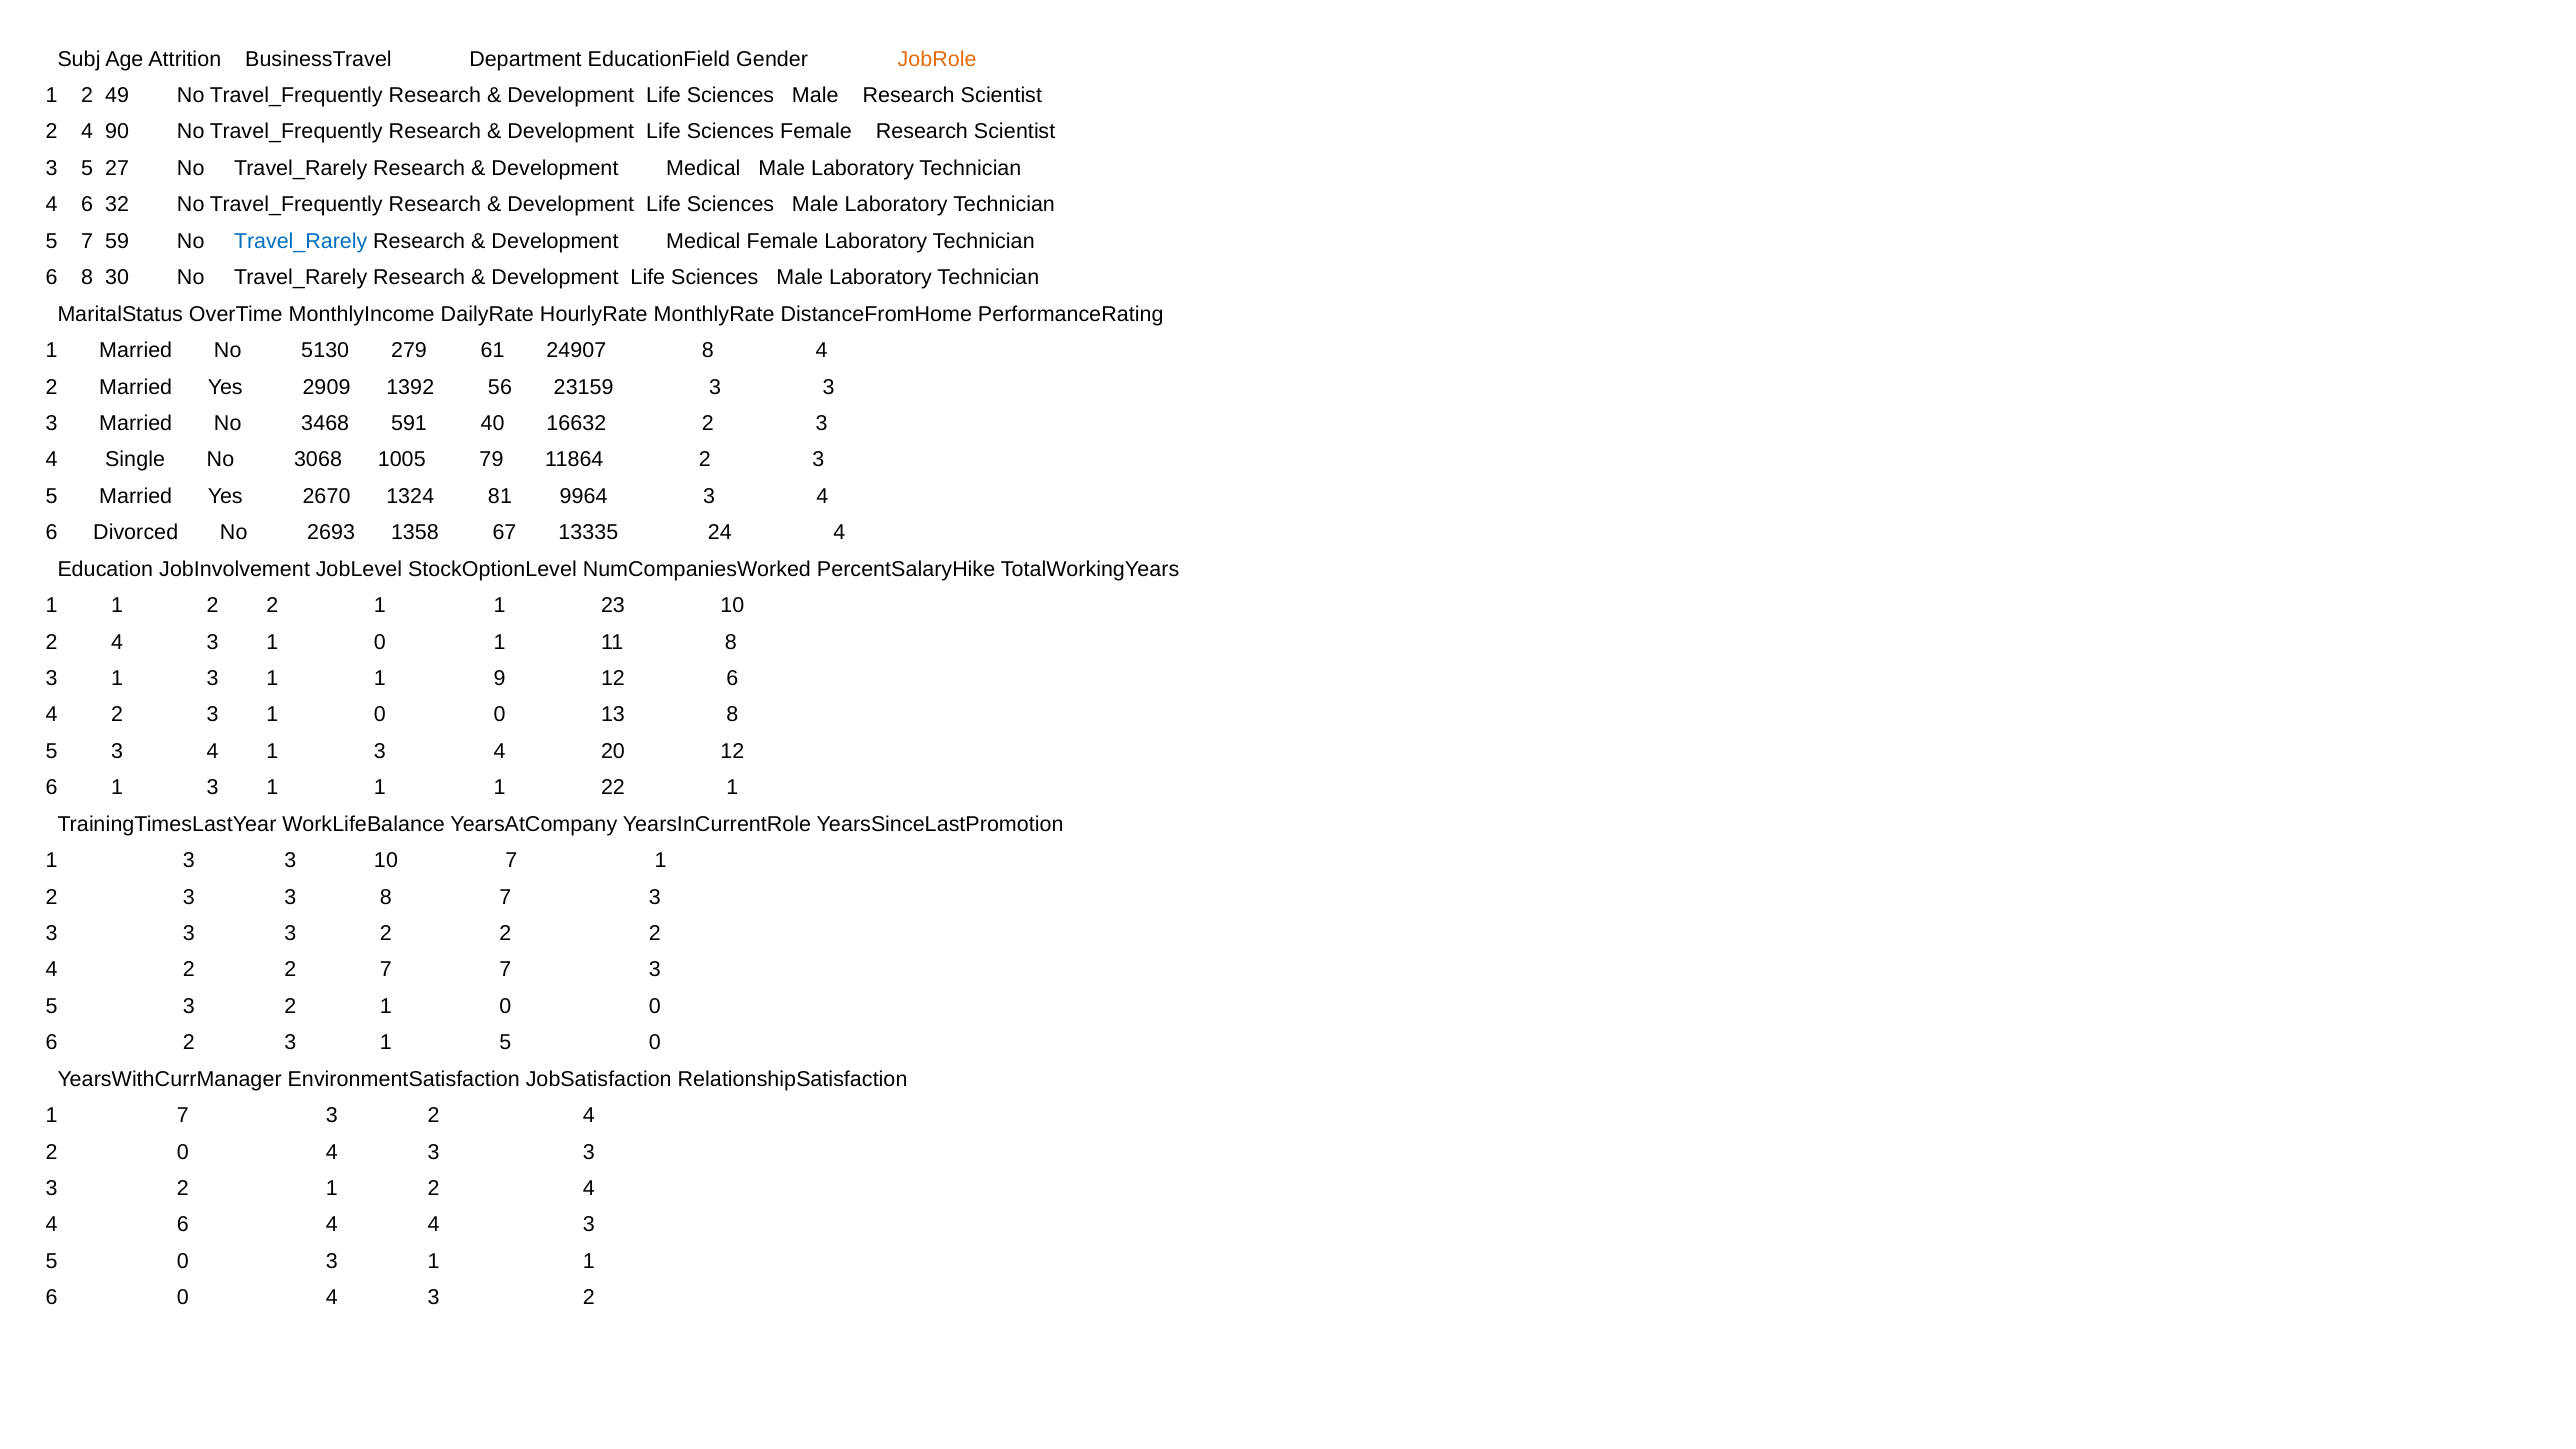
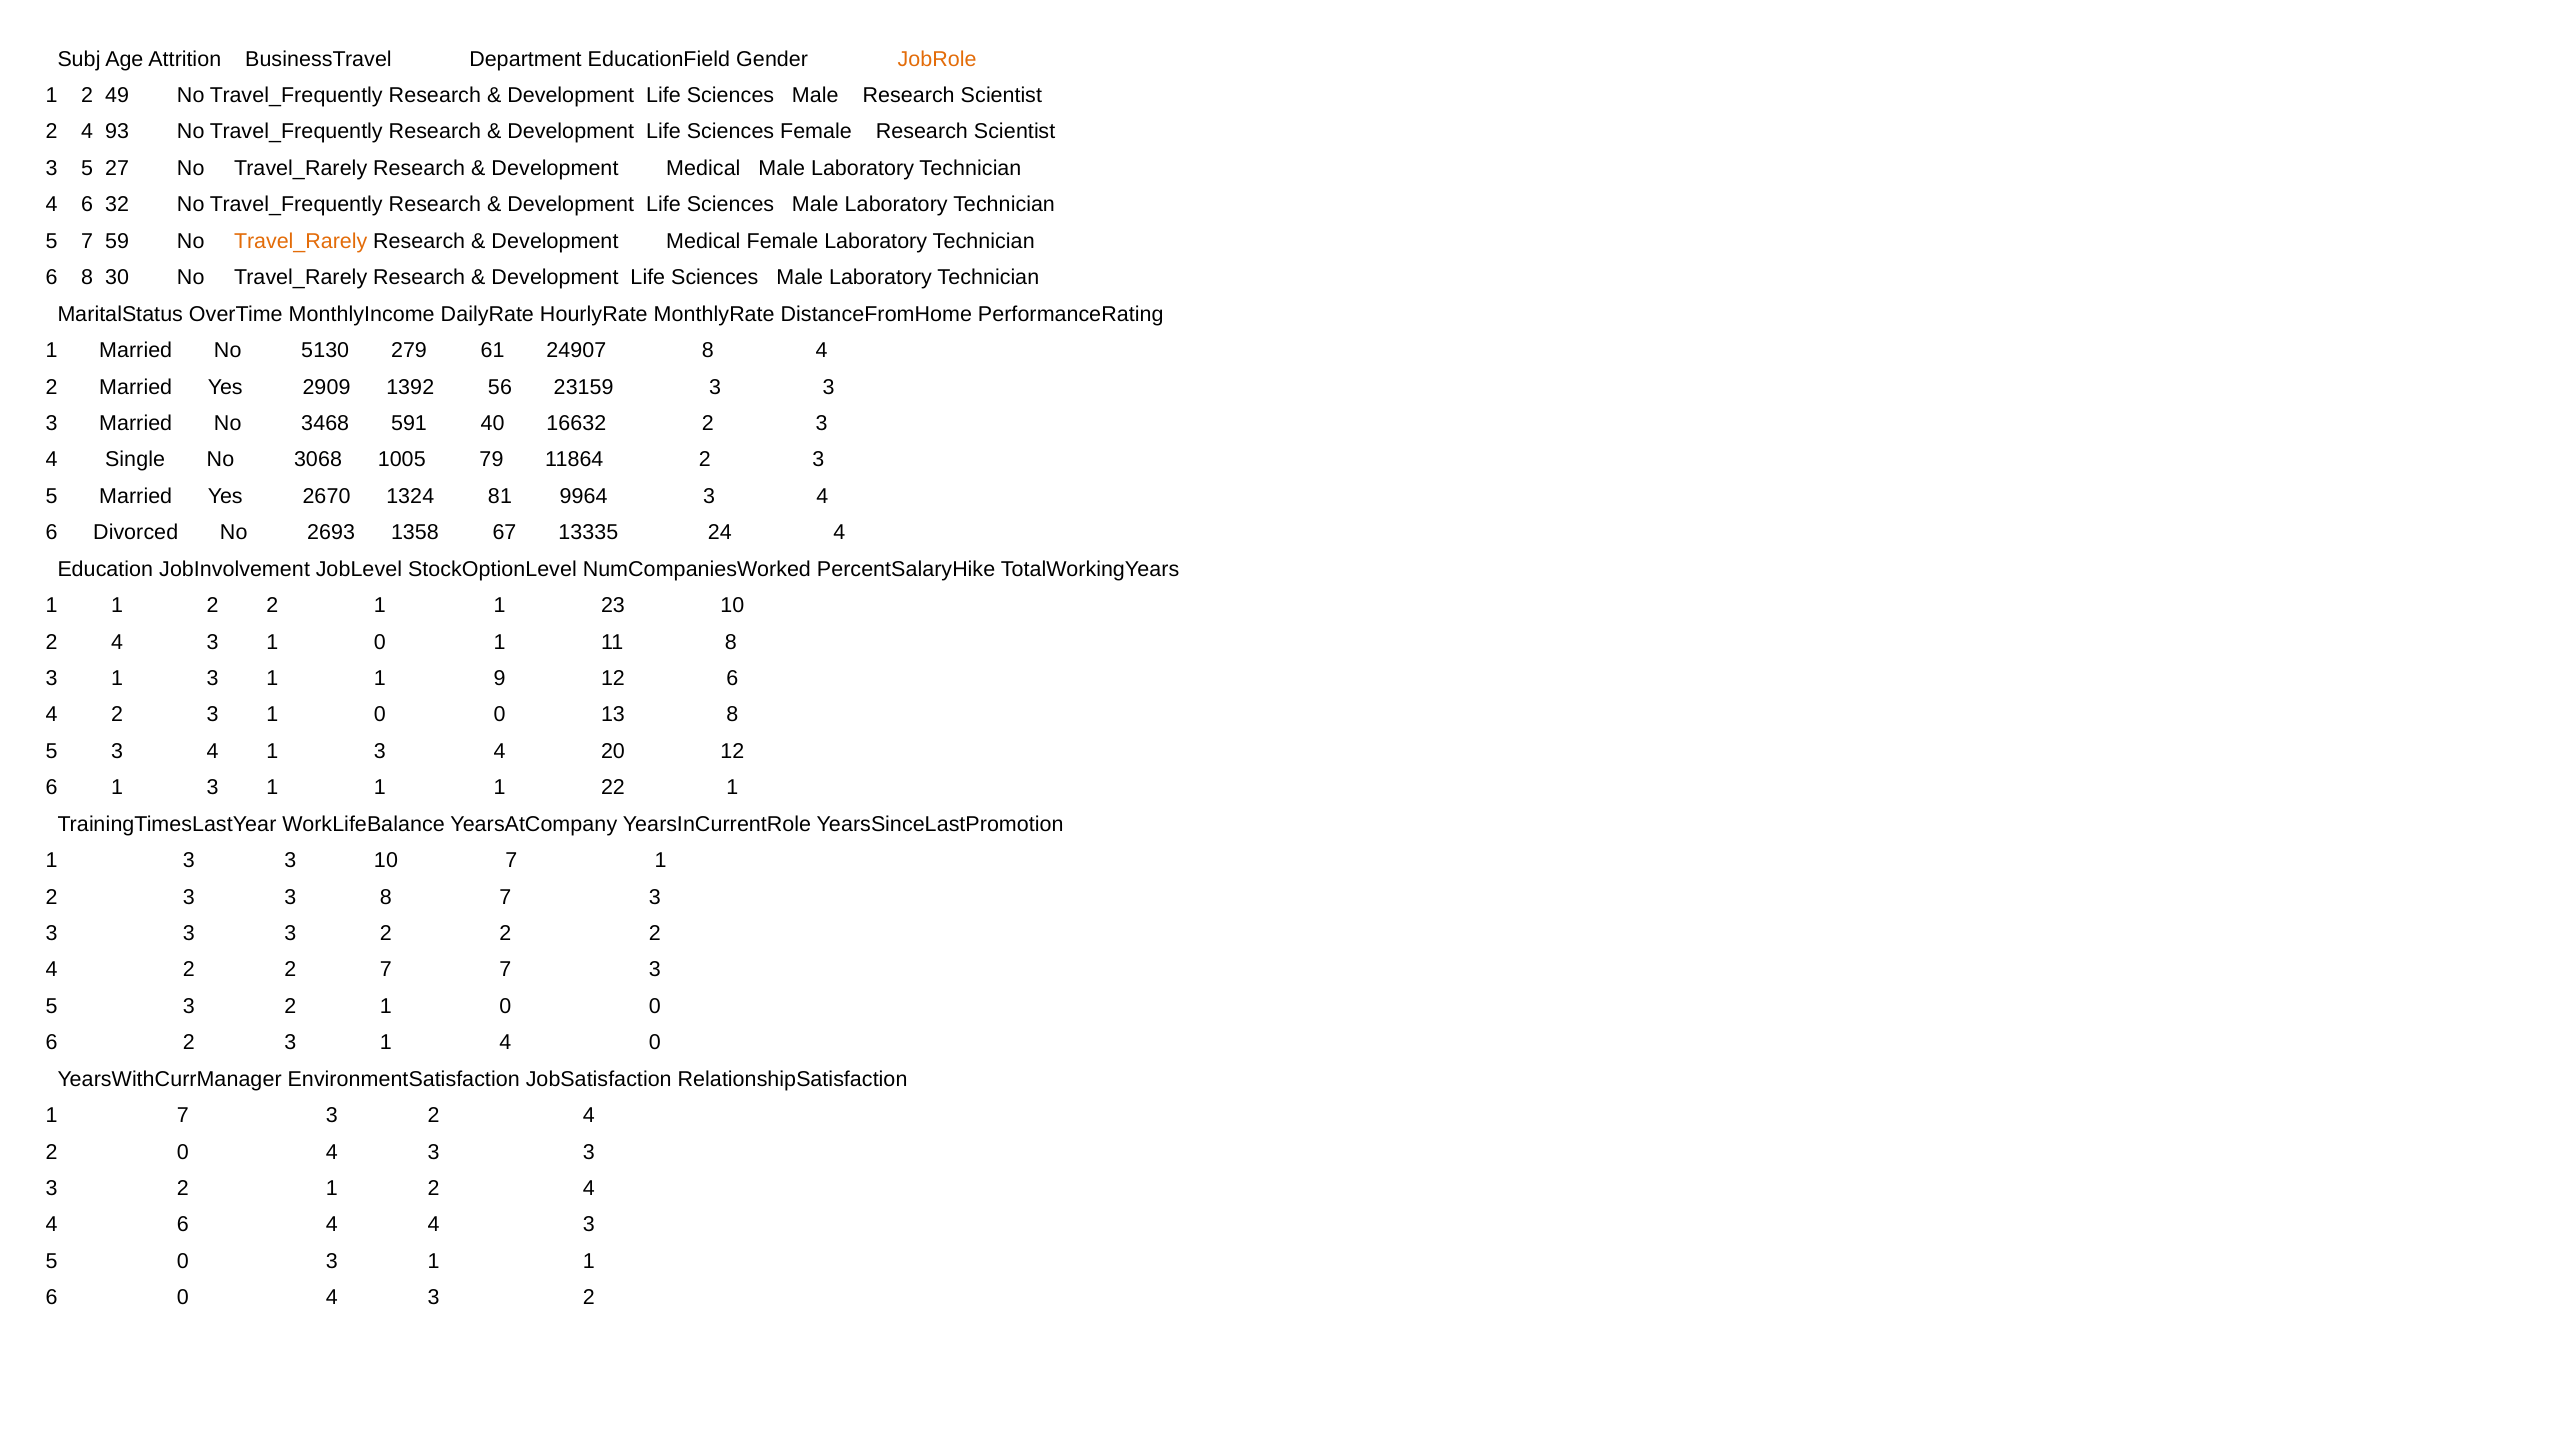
90: 90 -> 93
Travel_Rarely at (301, 241) colour: blue -> orange
1 5: 5 -> 4
